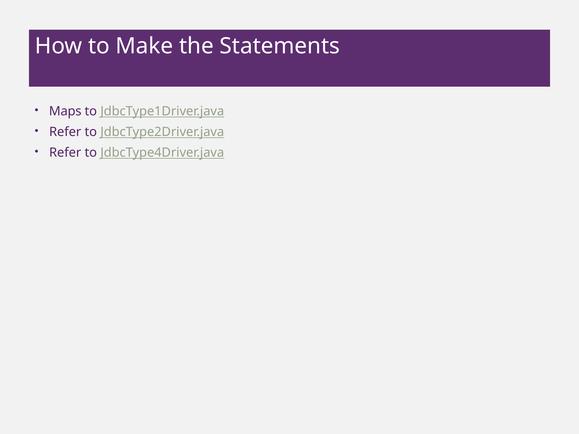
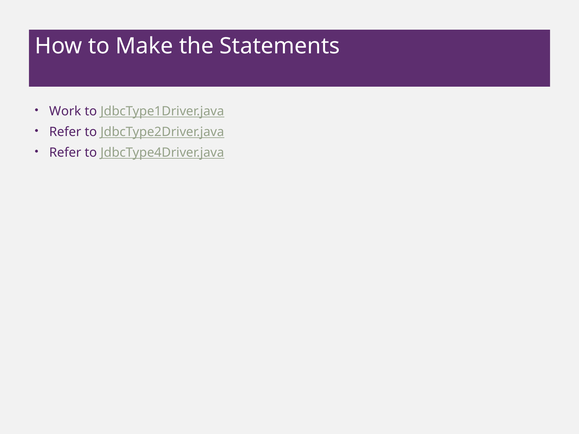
Maps: Maps -> Work
